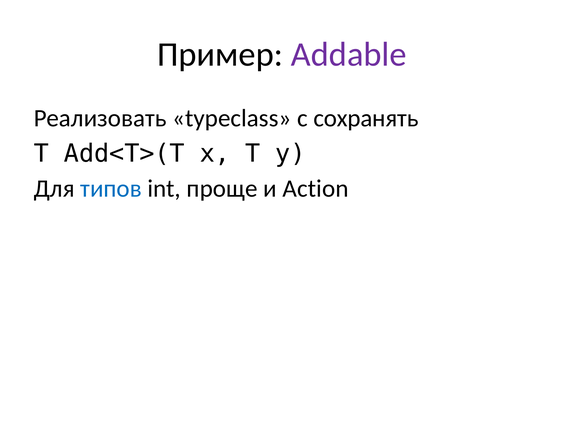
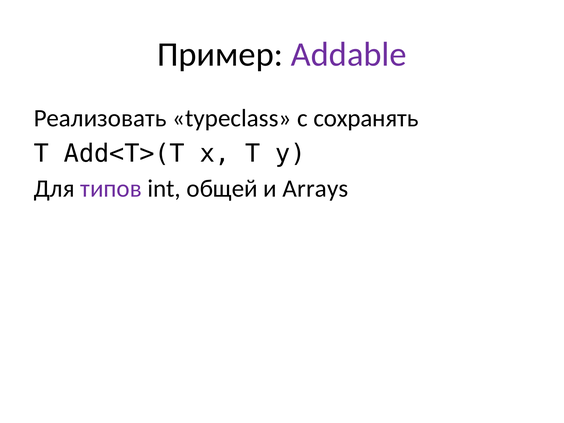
типов colour: blue -> purple
проще: проще -> общей
Action: Action -> Arrays
